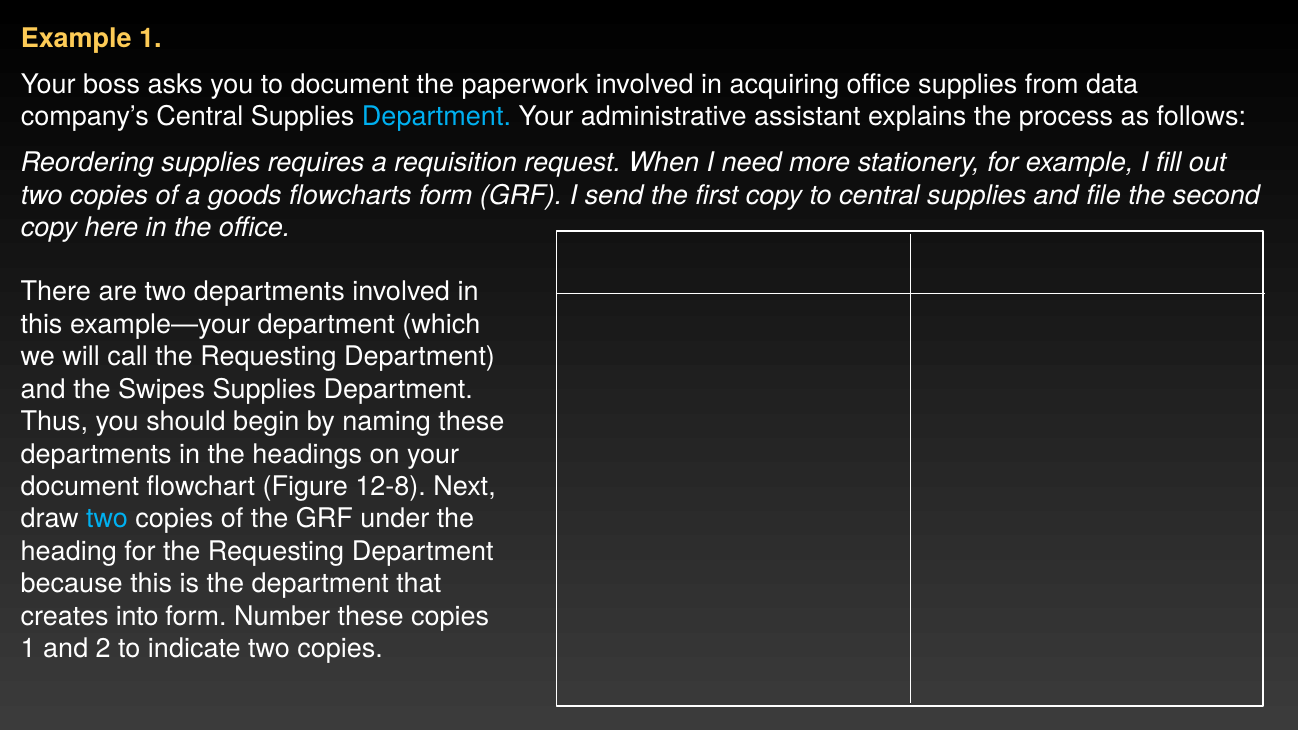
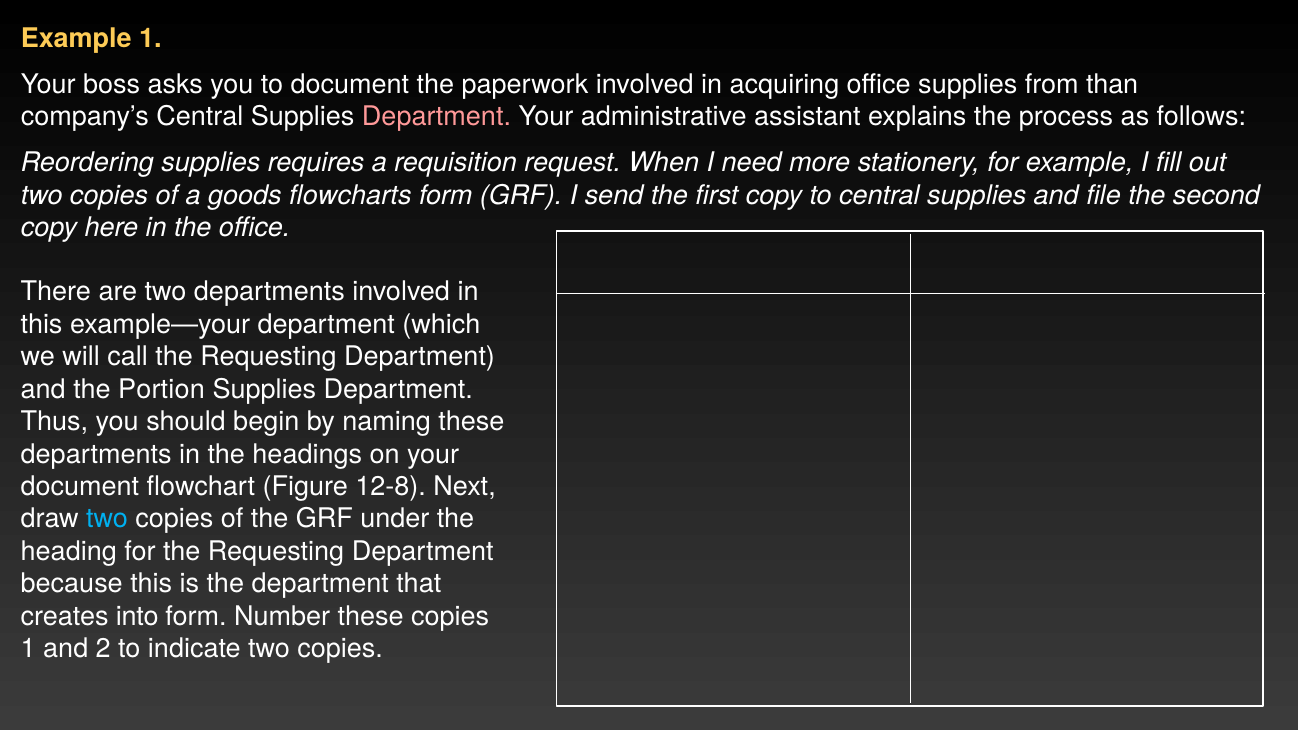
data: data -> than
Department at (437, 117) colour: light blue -> pink
Swipes: Swipes -> Portion
